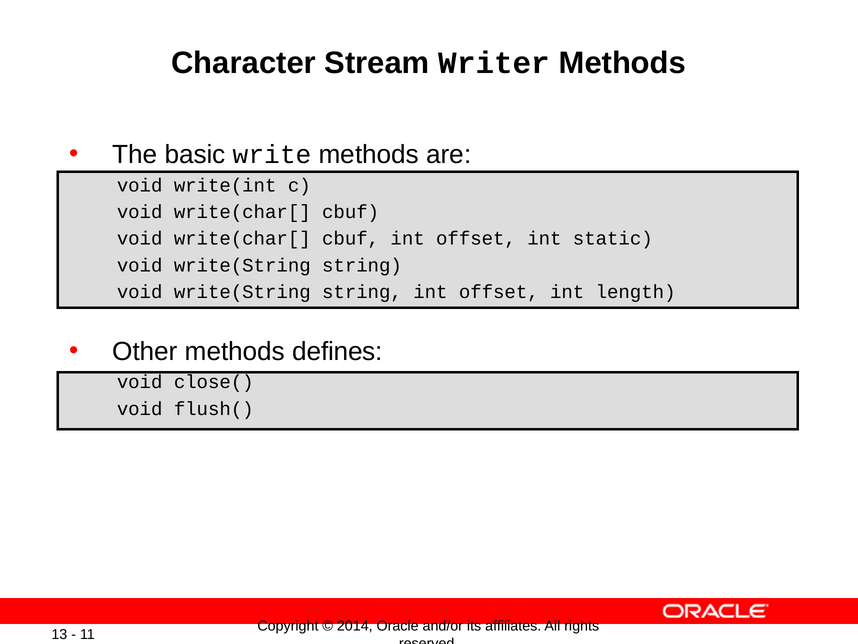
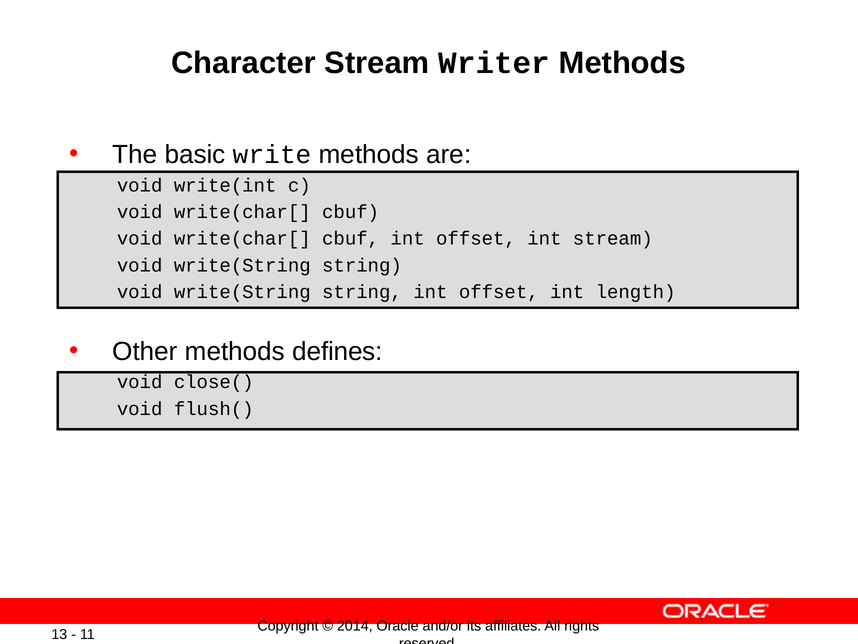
int static: static -> stream
